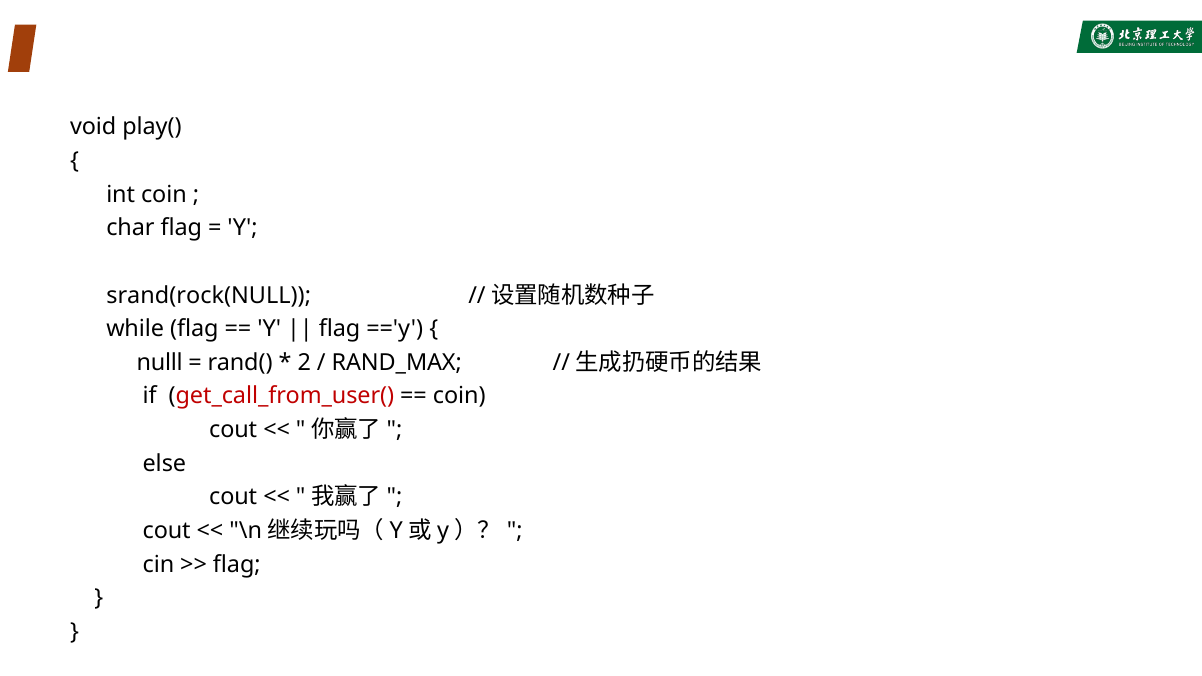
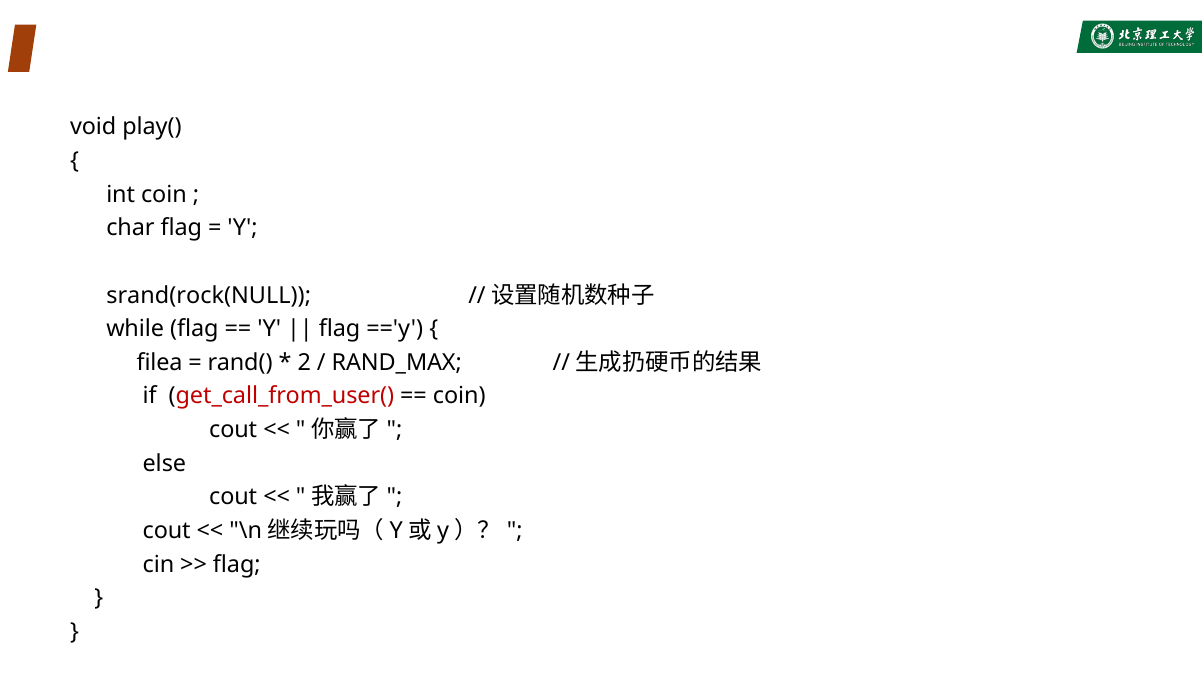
nulll: nulll -> filea
